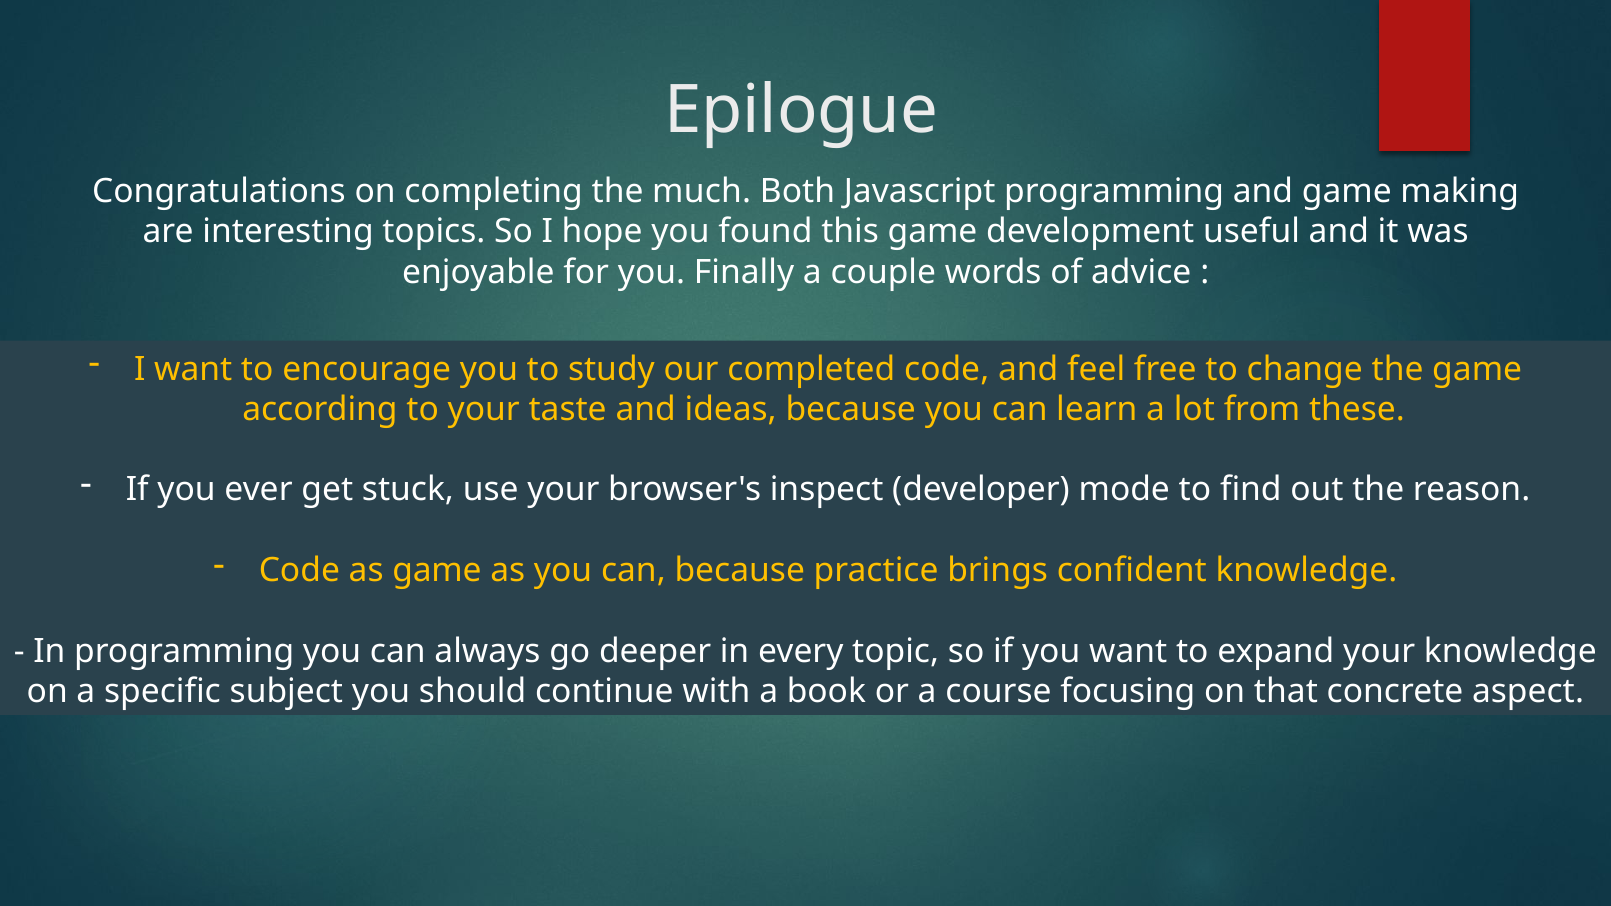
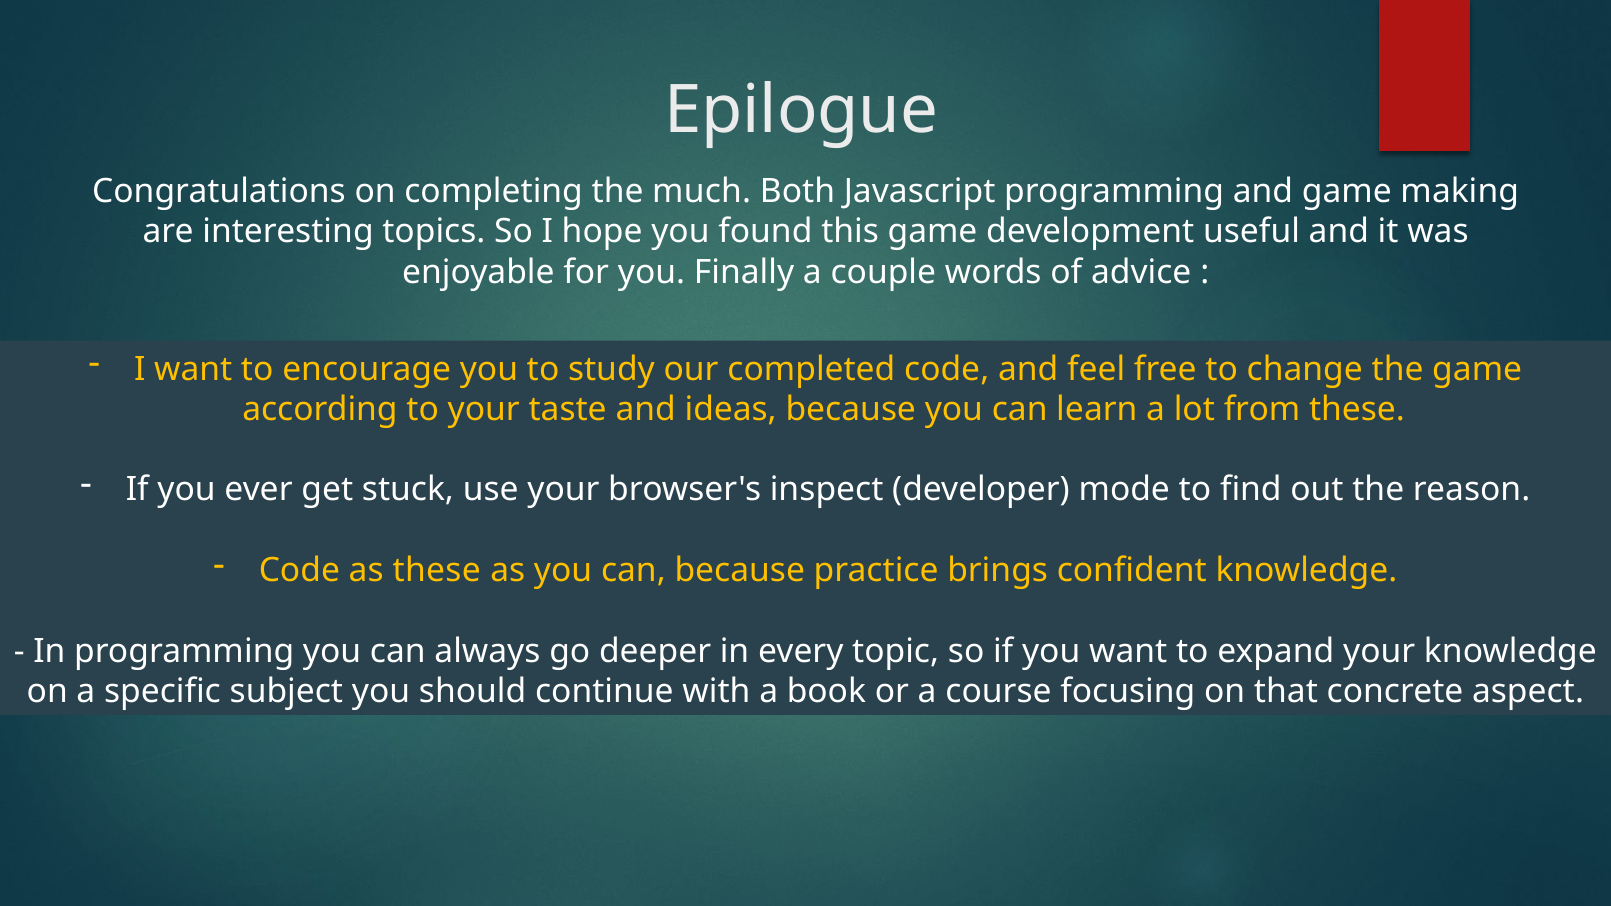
as game: game -> these
